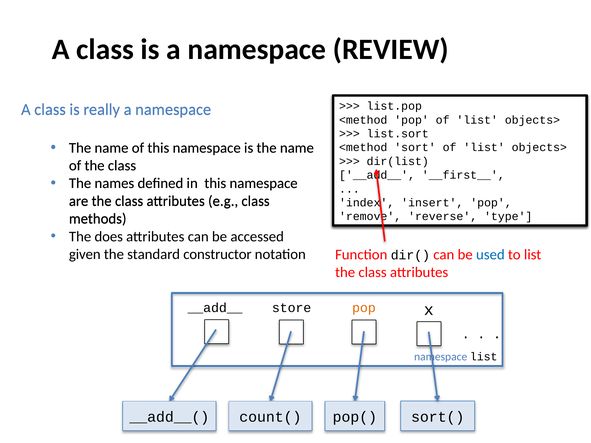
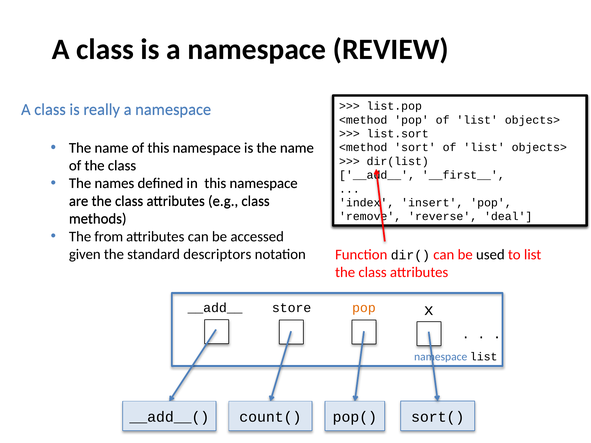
type: type -> deal
does: does -> from
constructor: constructor -> descriptors
used colour: blue -> black
